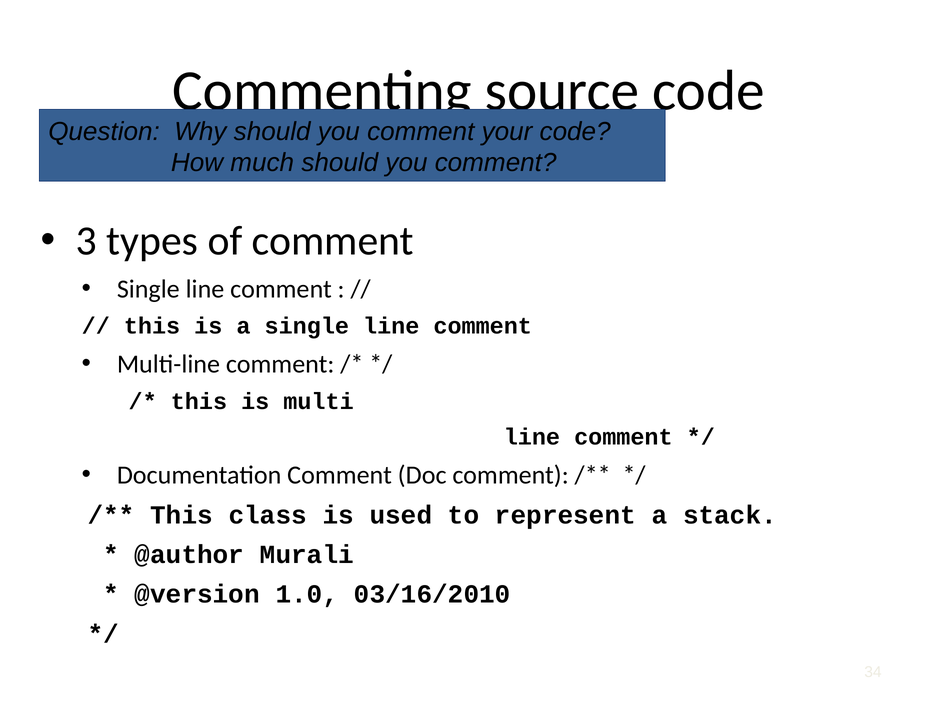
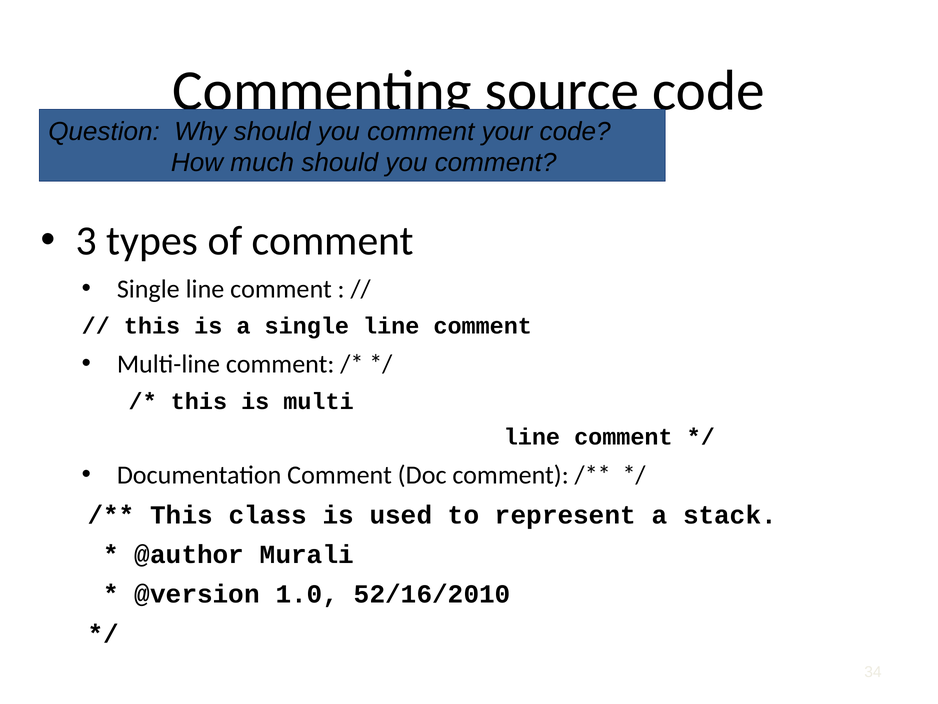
03/16/2010: 03/16/2010 -> 52/16/2010
